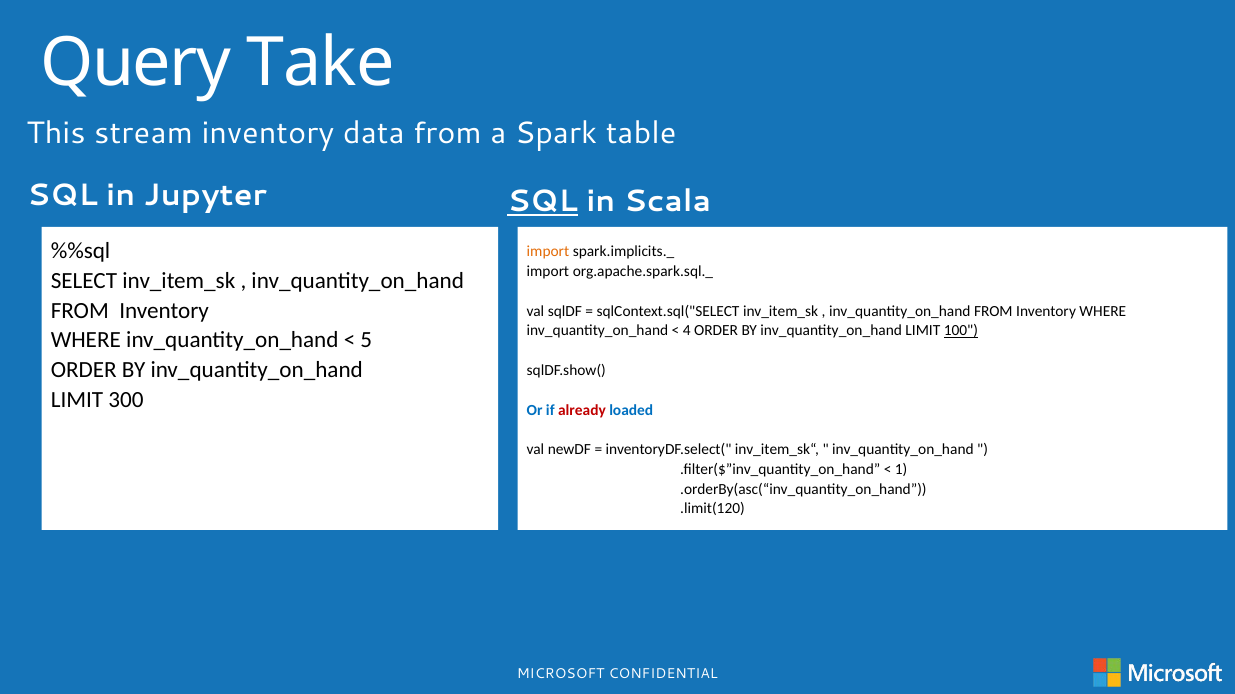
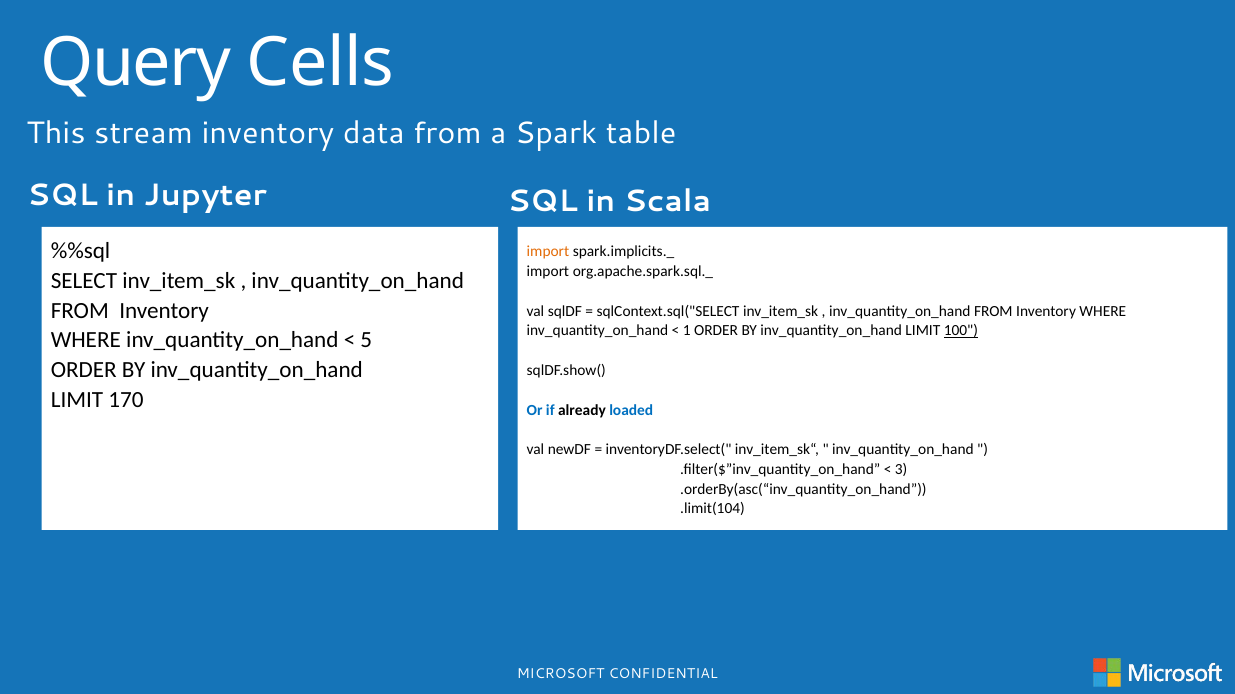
Take: Take -> Cells
SQL at (543, 202) underline: present -> none
4: 4 -> 1
300: 300 -> 170
already colour: red -> black
1: 1 -> 3
.limit(120: .limit(120 -> .limit(104
